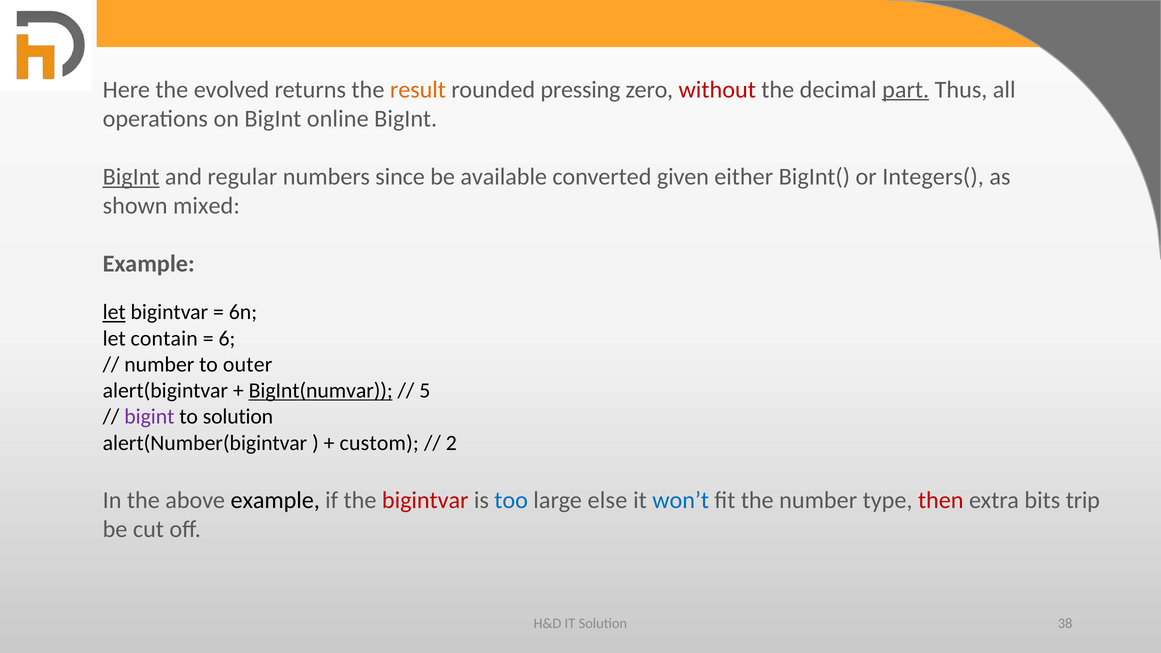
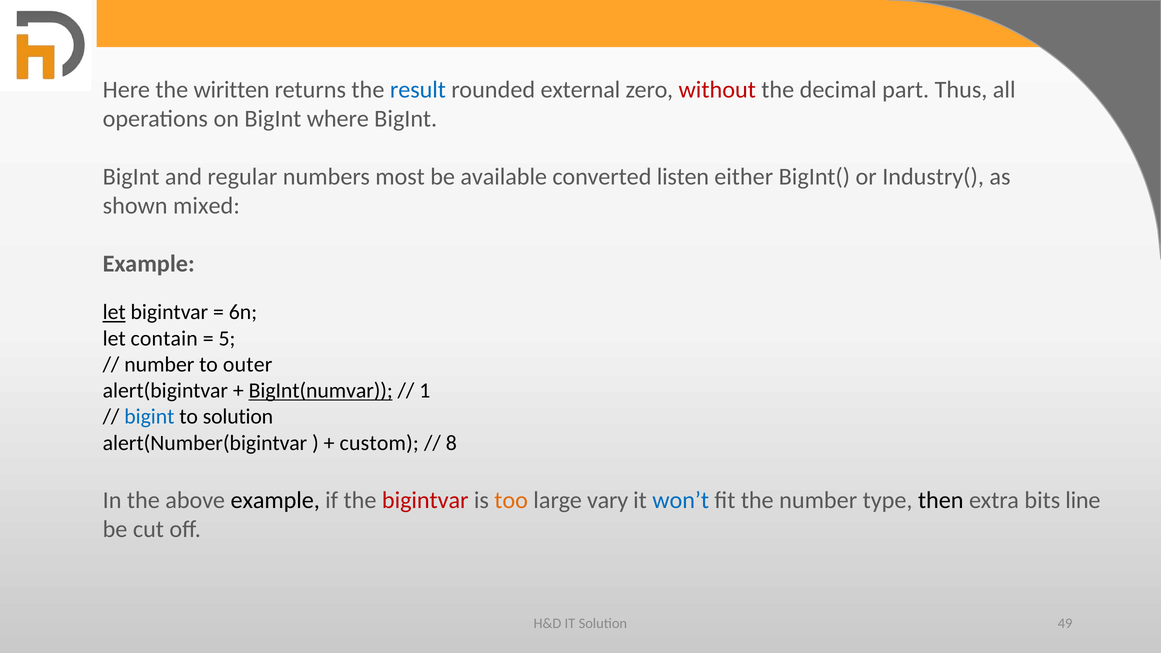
evolved: evolved -> wiritten
result colour: orange -> blue
pressing: pressing -> external
part underline: present -> none
online: online -> where
BigInt at (131, 177) underline: present -> none
since: since -> most
given: given -> listen
Integers(: Integers( -> Industry(
6: 6 -> 5
5: 5 -> 1
bigint at (149, 417) colour: purple -> blue
2: 2 -> 8
too colour: blue -> orange
else: else -> vary
then colour: red -> black
trip: trip -> line
38: 38 -> 49
